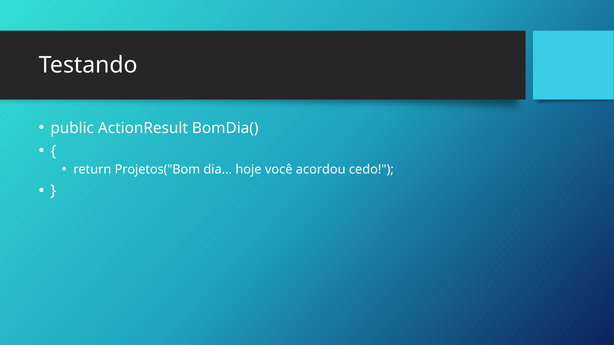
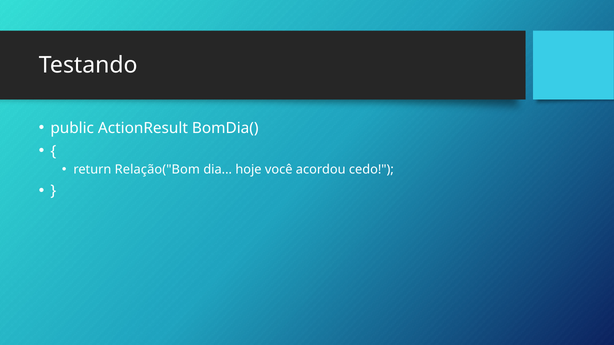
Projetos("Bom: Projetos("Bom -> Relação("Bom
